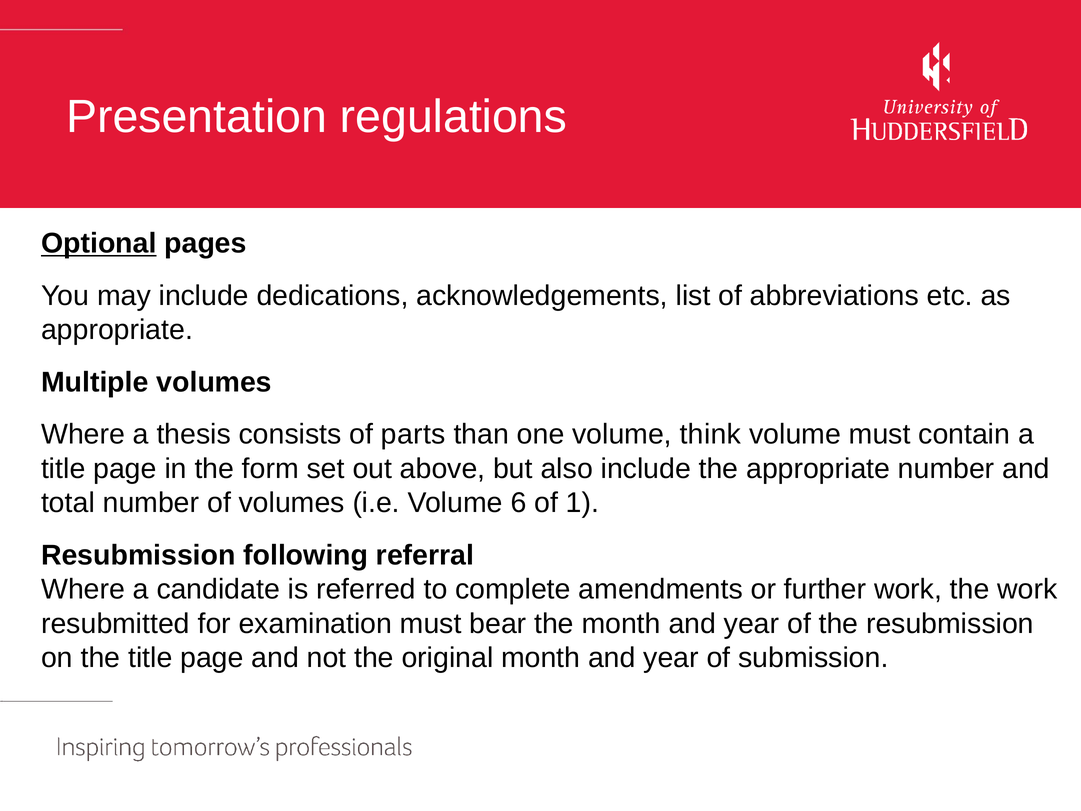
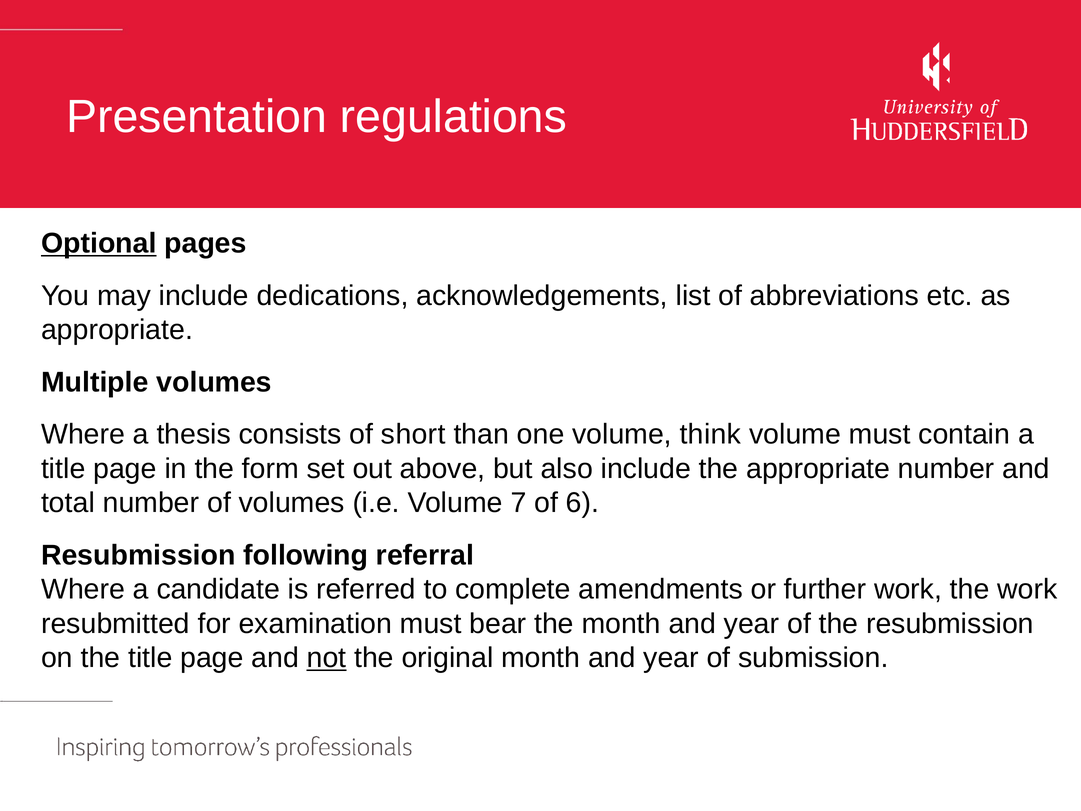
parts: parts -> short
6: 6 -> 7
1: 1 -> 6
not underline: none -> present
